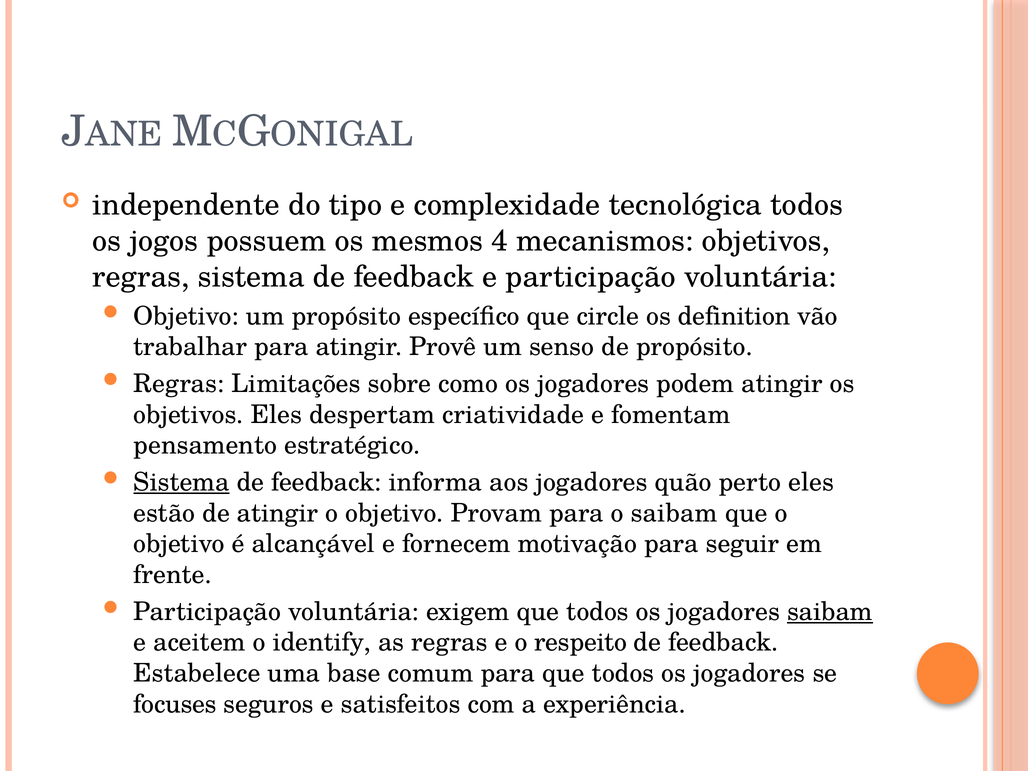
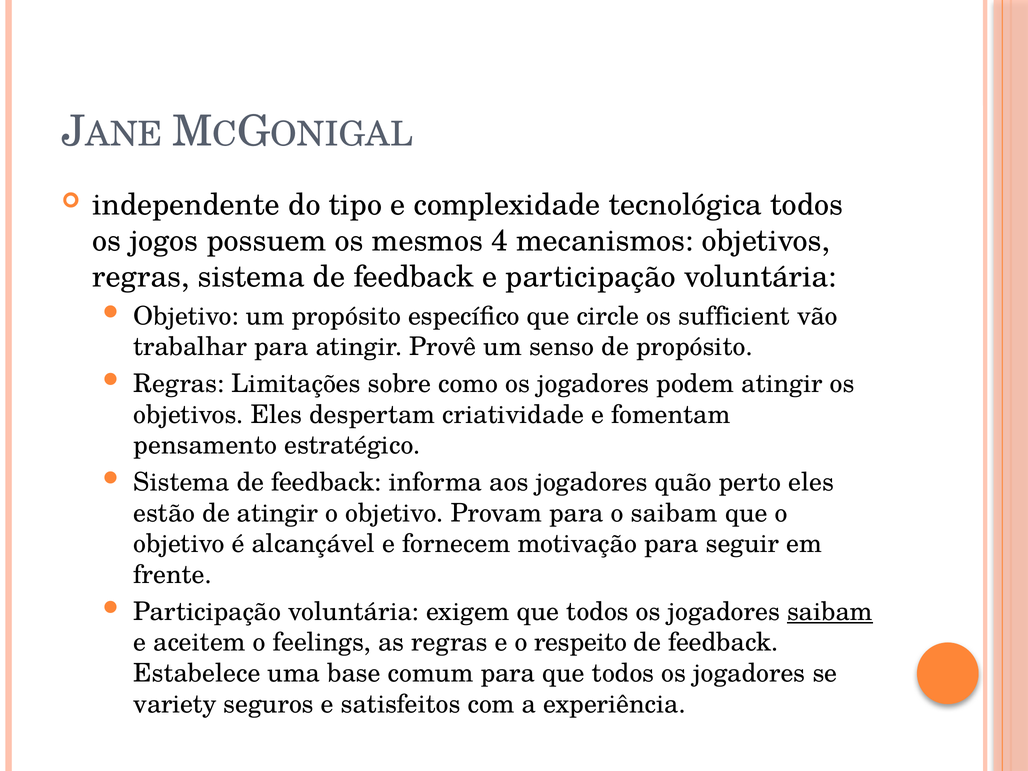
definition: definition -> sufficient
Sistema at (181, 482) underline: present -> none
identify: identify -> feelings
focuses: focuses -> variety
